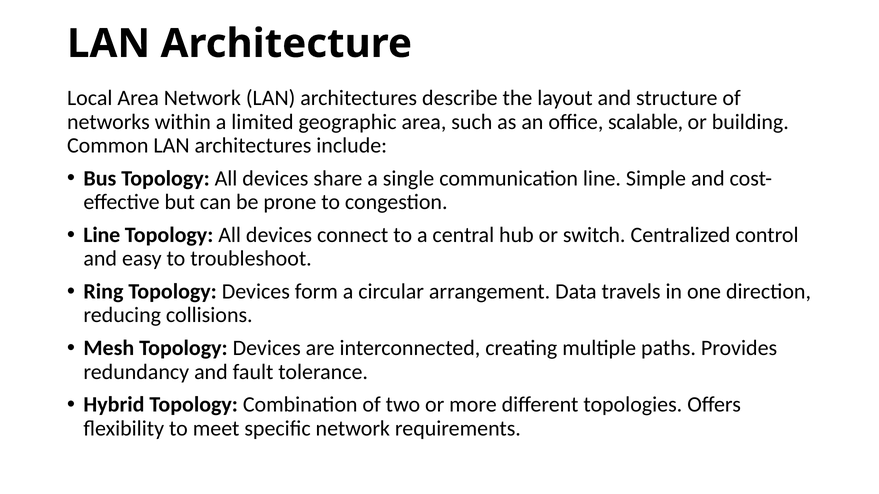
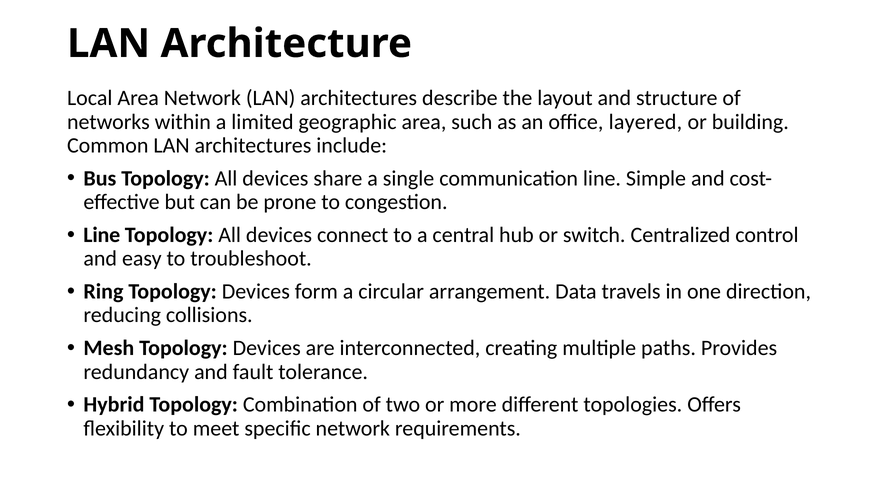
scalable: scalable -> layered
